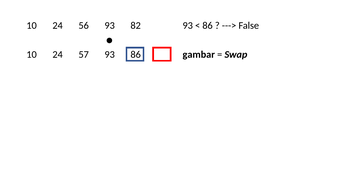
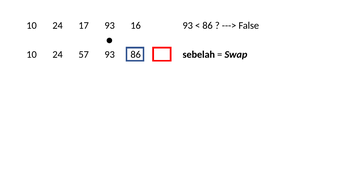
56: 56 -> 17
82: 82 -> 16
gambar: gambar -> sebelah
